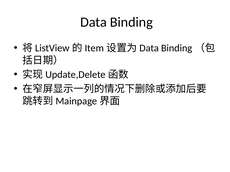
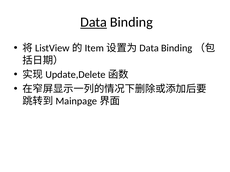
Data underline: none -> present
